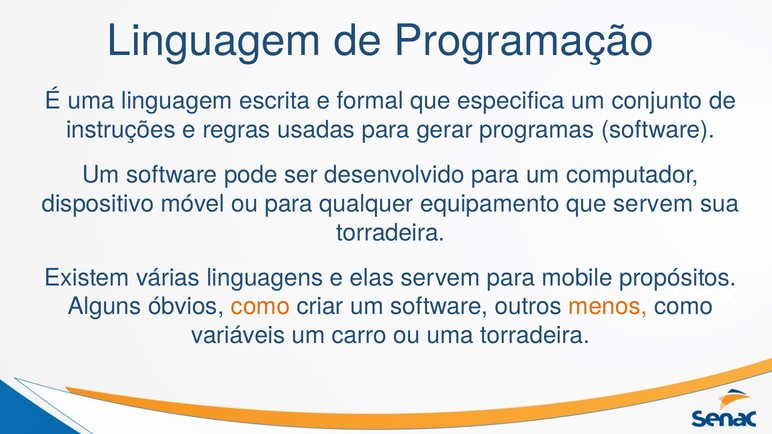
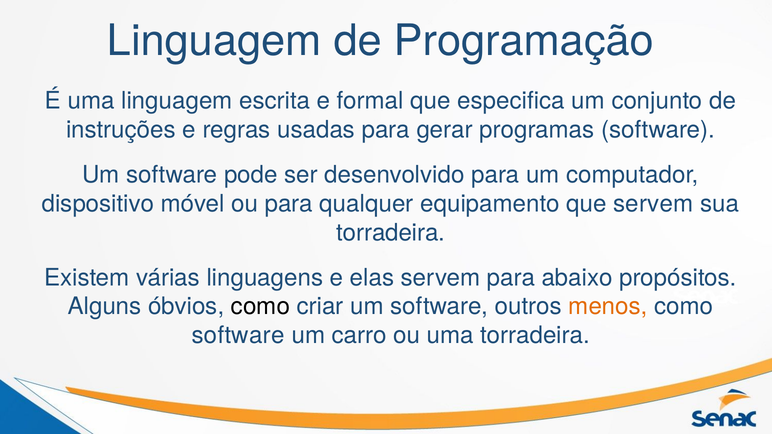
mobile: mobile -> abaixo
como at (260, 307) colour: orange -> black
variáveis at (238, 336): variáveis -> software
